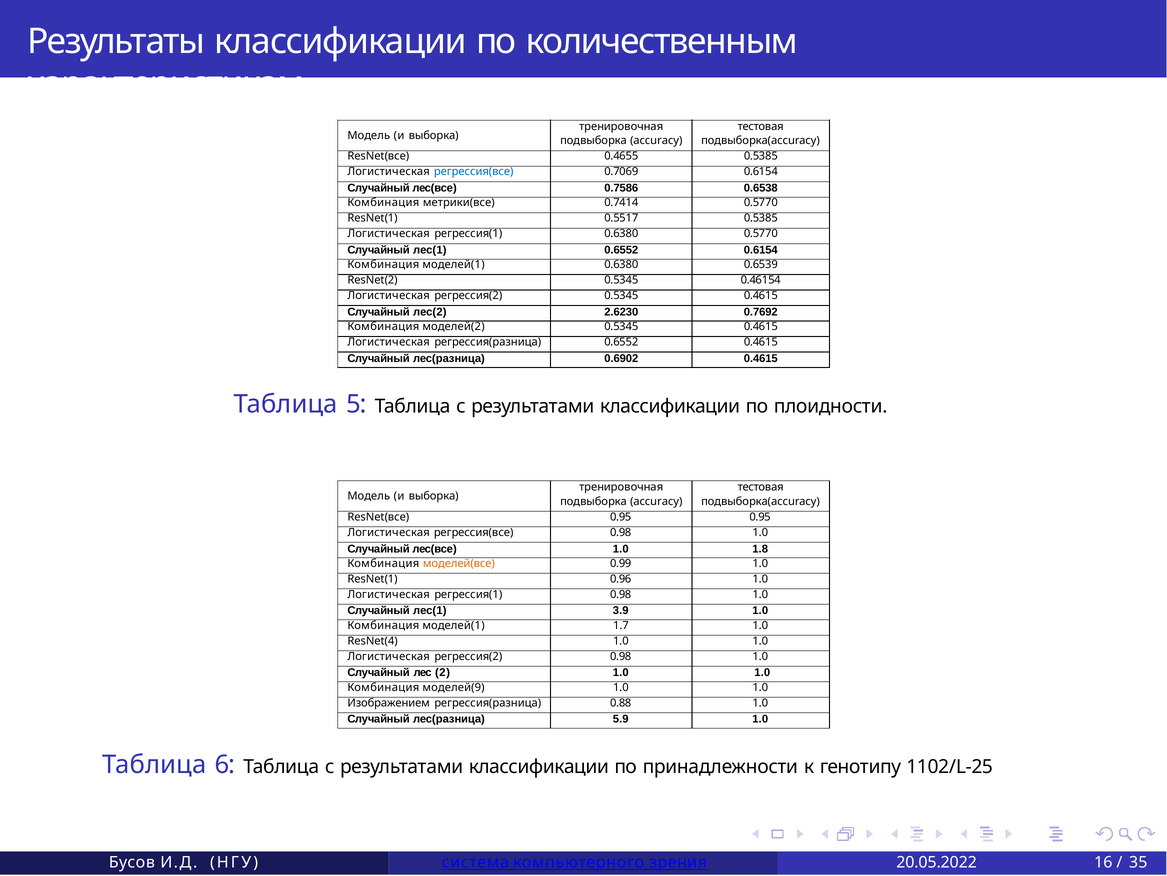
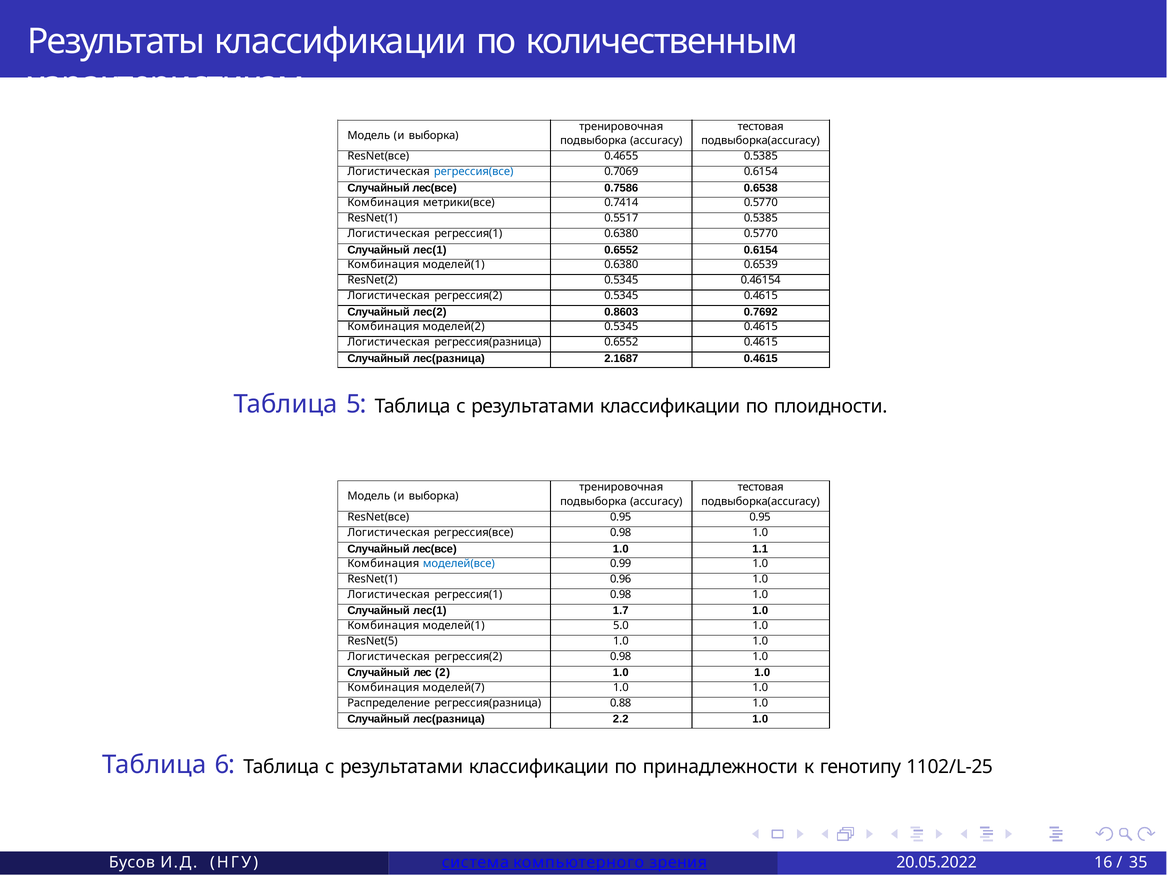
2.6230: 2.6230 -> 0.8603
0.6902: 0.6902 -> 2.1687
1.8: 1.8 -> 1.1
моделей(все colour: orange -> blue
3.9: 3.9 -> 1.7
1.7: 1.7 -> 5.0
ResNet(4: ResNet(4 -> ResNet(5
моделей(9: моделей(9 -> моделей(7
Изображением: Изображением -> Распределение
5.9: 5.9 -> 2.2
